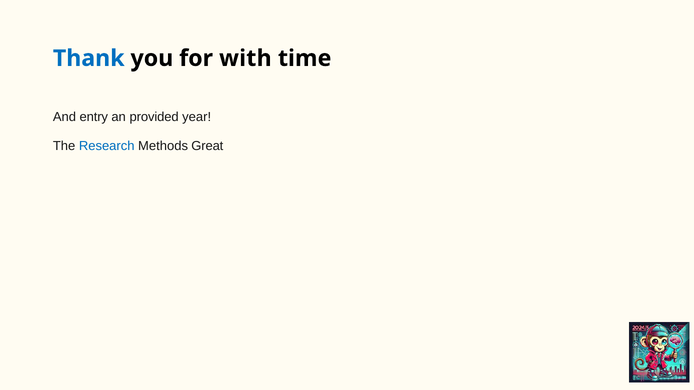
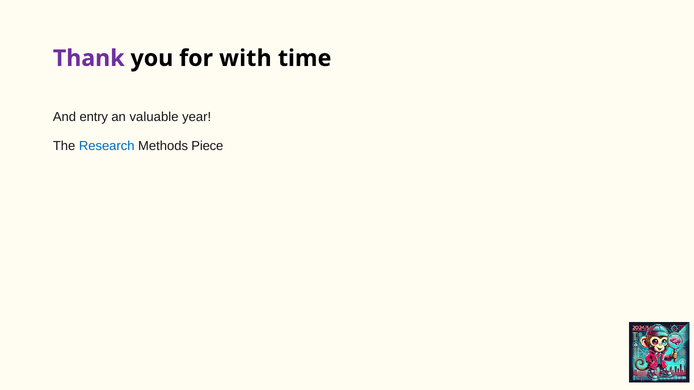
Thank colour: blue -> purple
provided: provided -> valuable
Great: Great -> Piece
